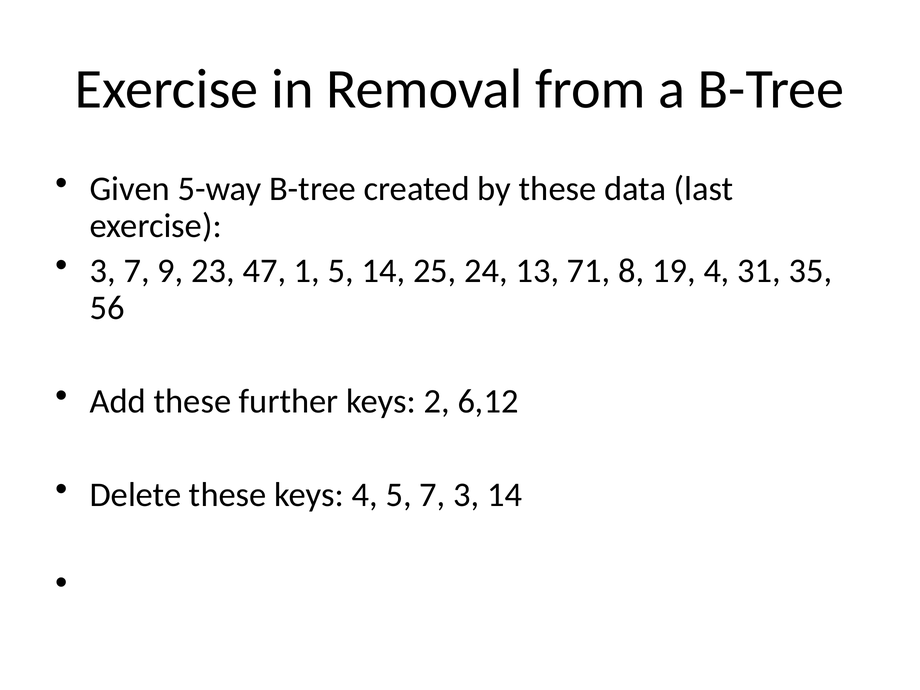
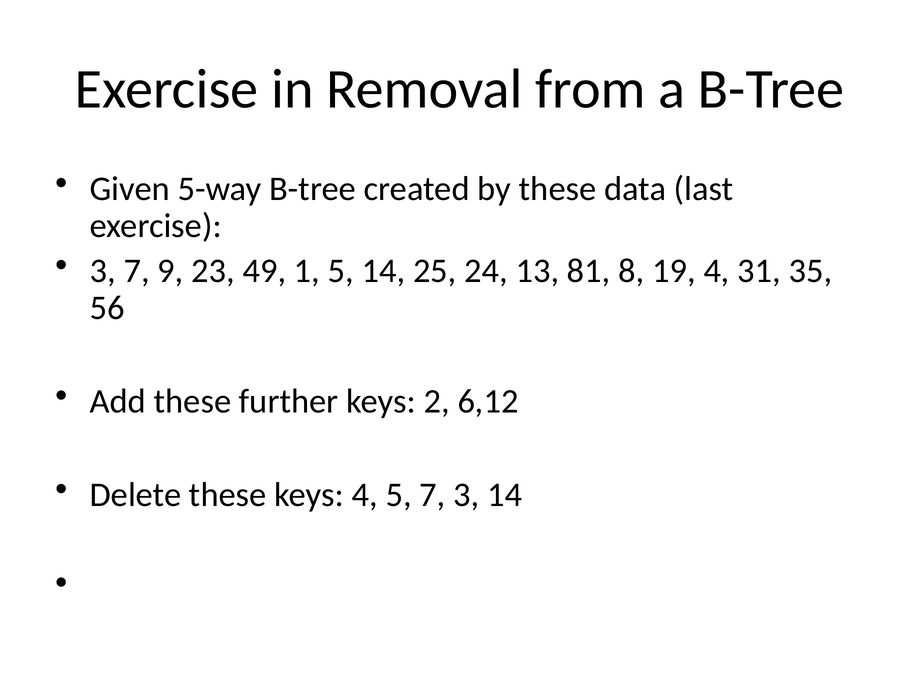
47: 47 -> 49
71: 71 -> 81
